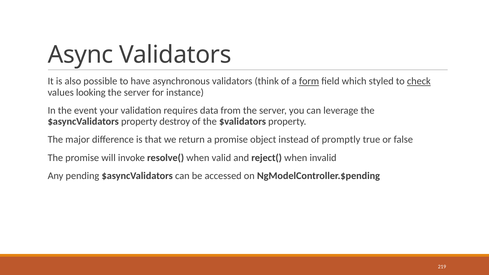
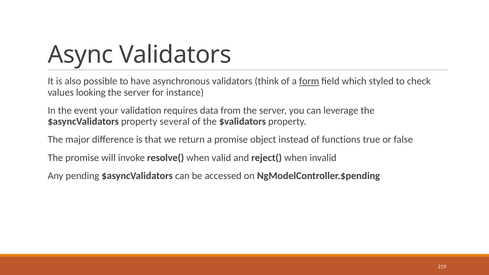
check underline: present -> none
destroy: destroy -> several
promptly: promptly -> functions
